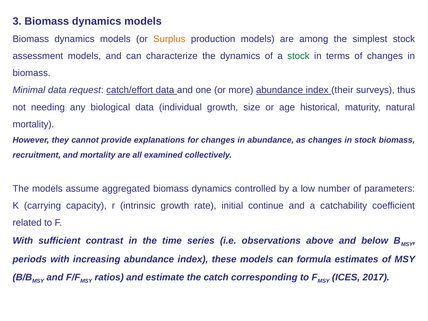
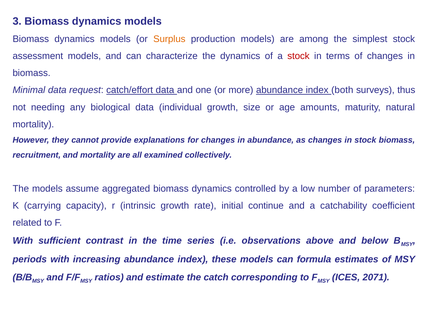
stock at (298, 56) colour: green -> red
their: their -> both
historical: historical -> amounts
2017: 2017 -> 2071
